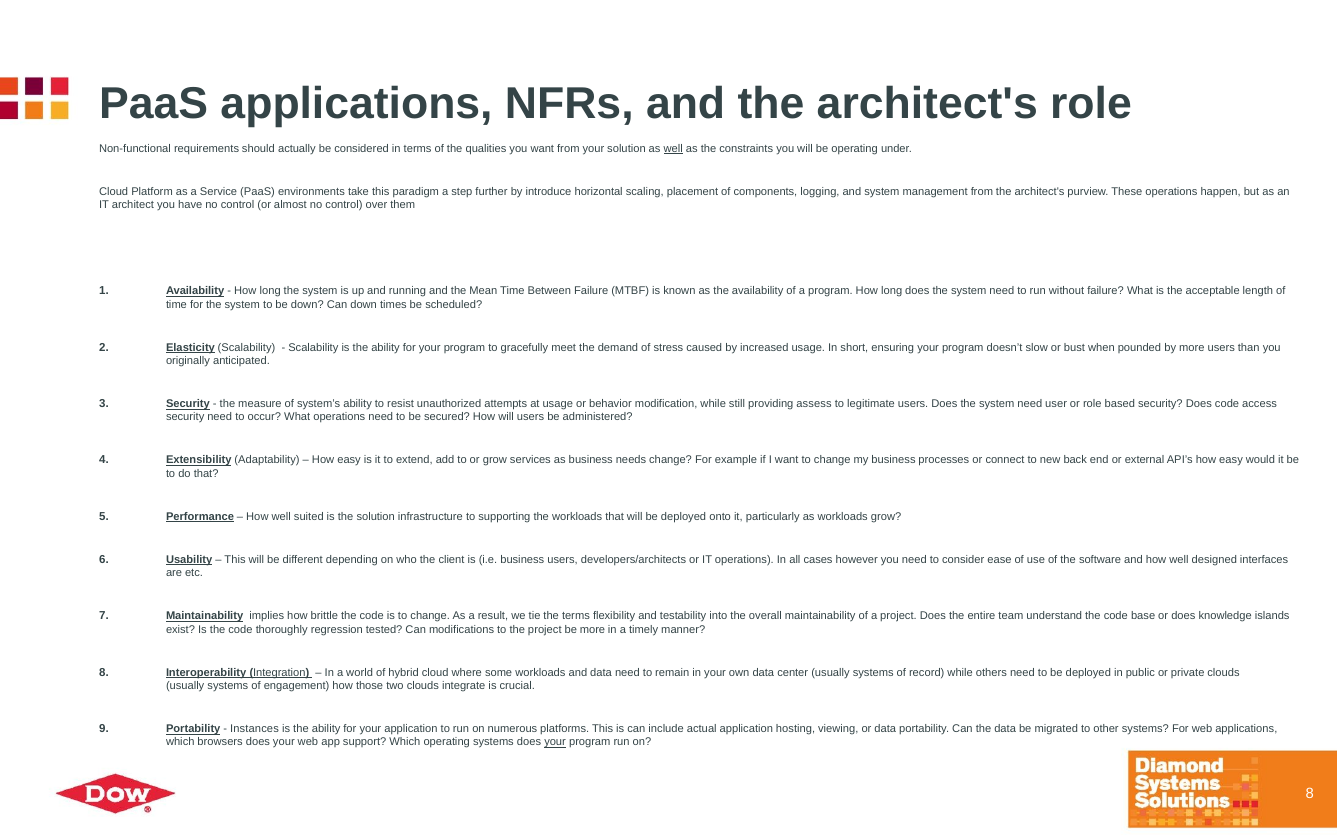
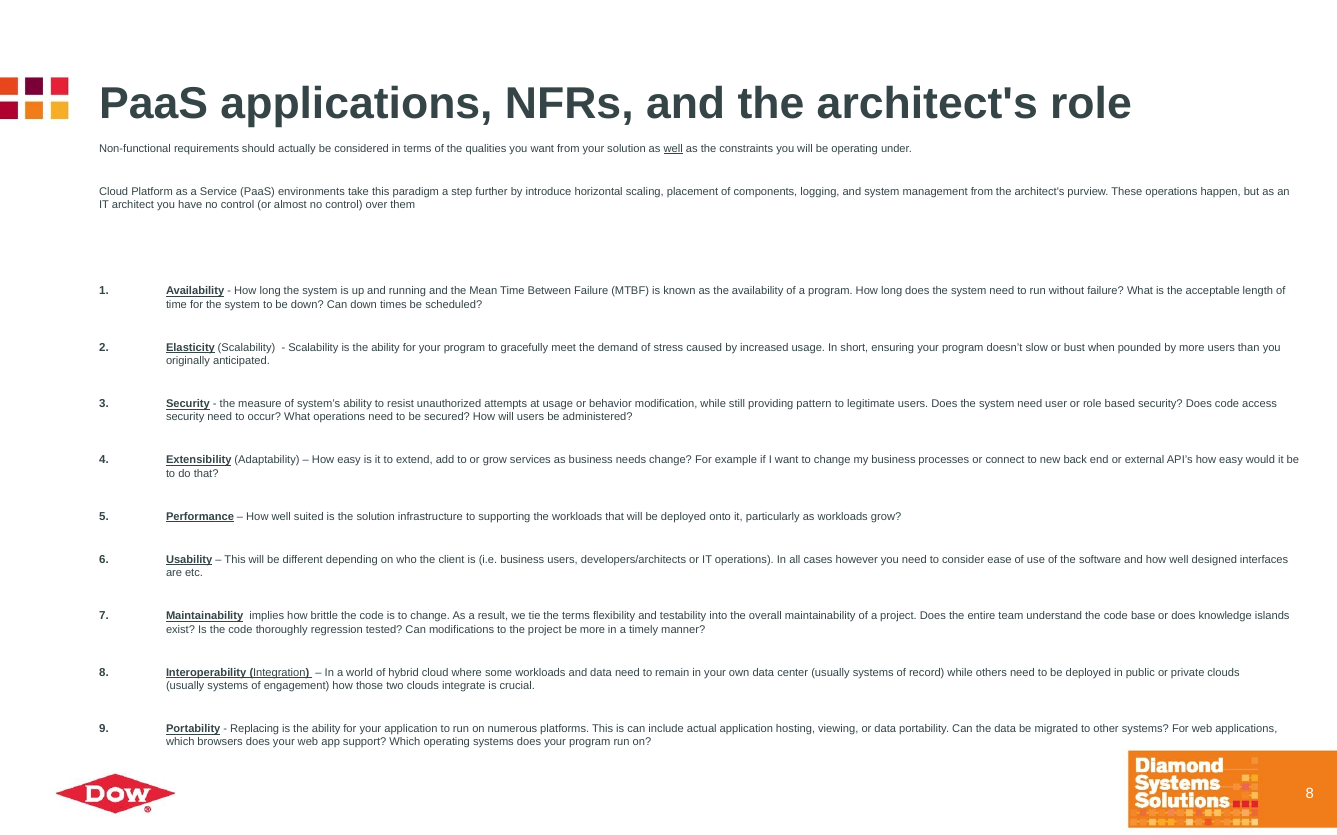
assess: assess -> pattern
Instances: Instances -> Replacing
your at (555, 743) underline: present -> none
